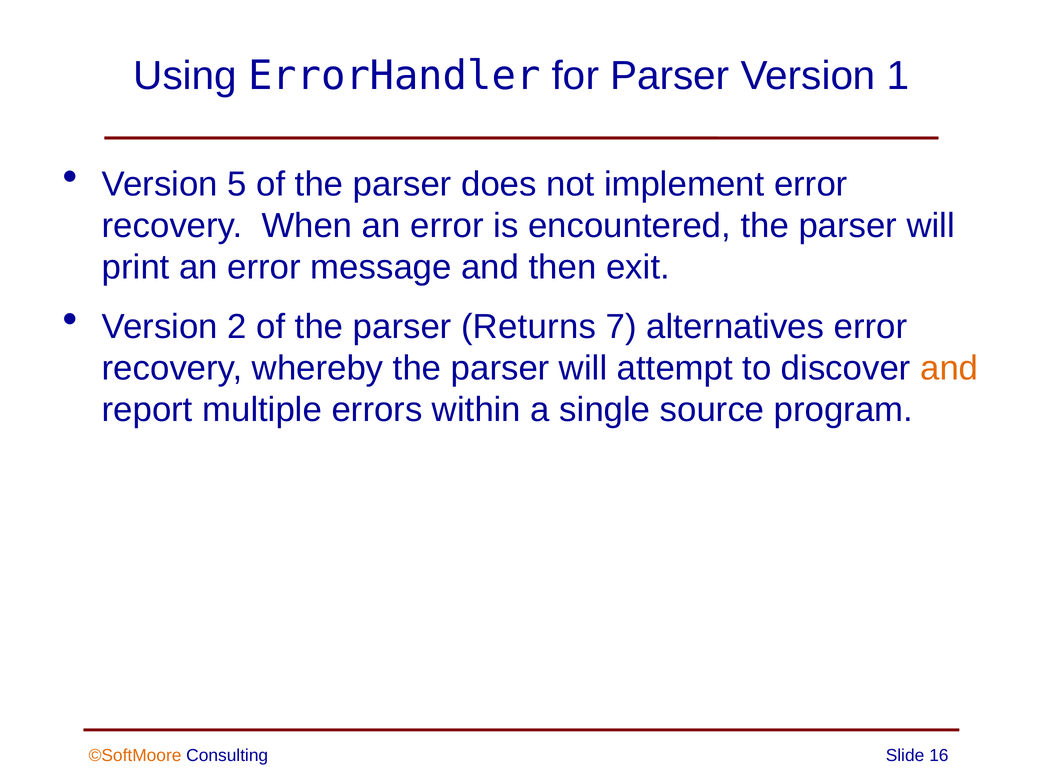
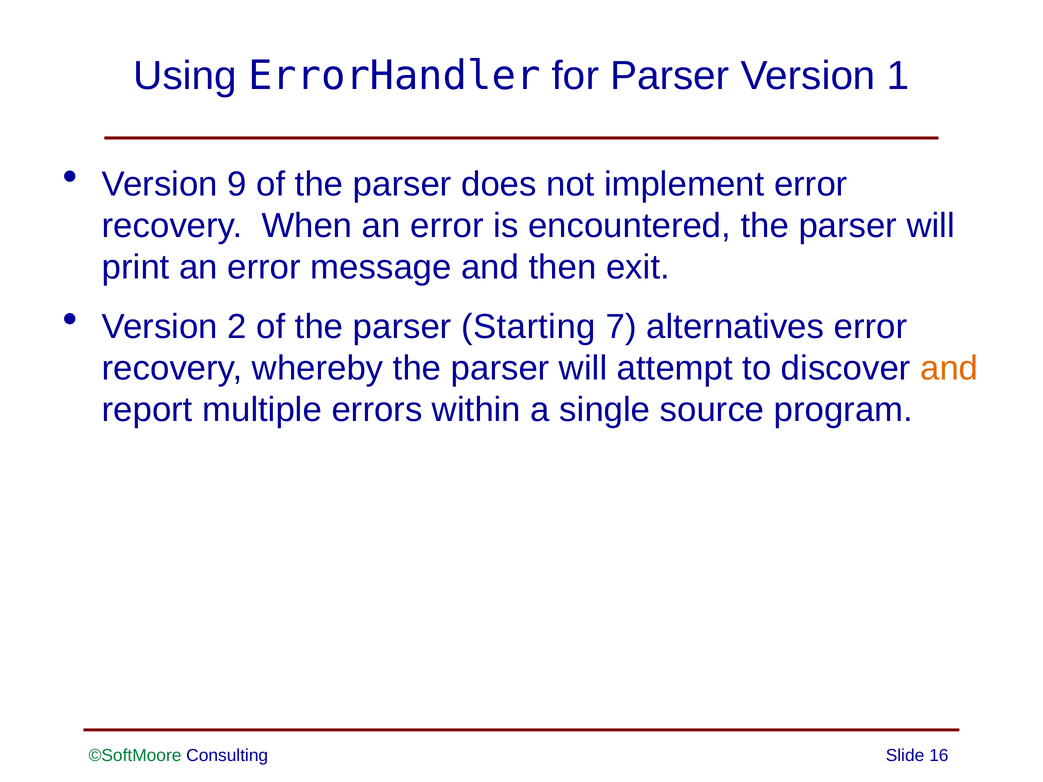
5: 5 -> 9
Returns: Returns -> Starting
©SoftMoore colour: orange -> green
